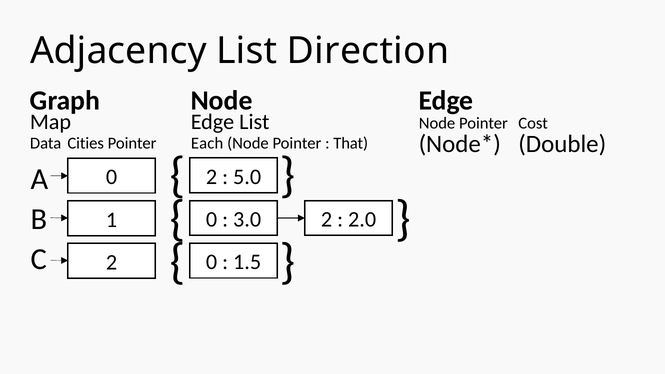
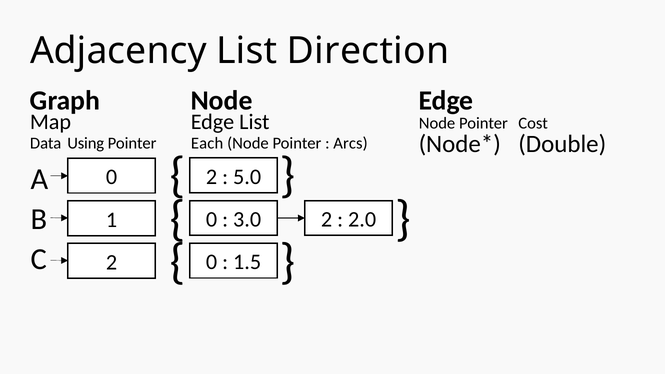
Cities: Cities -> Using
That: That -> Arcs
